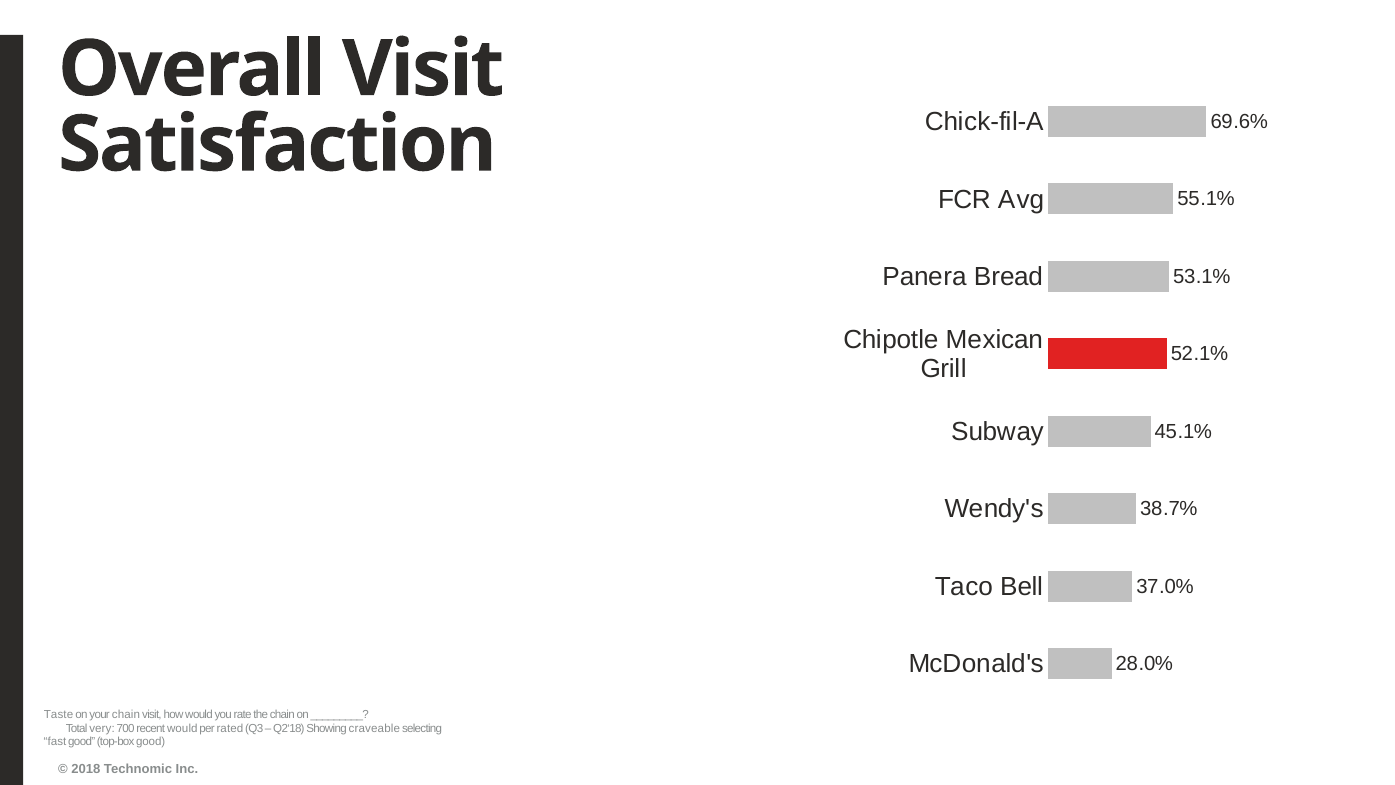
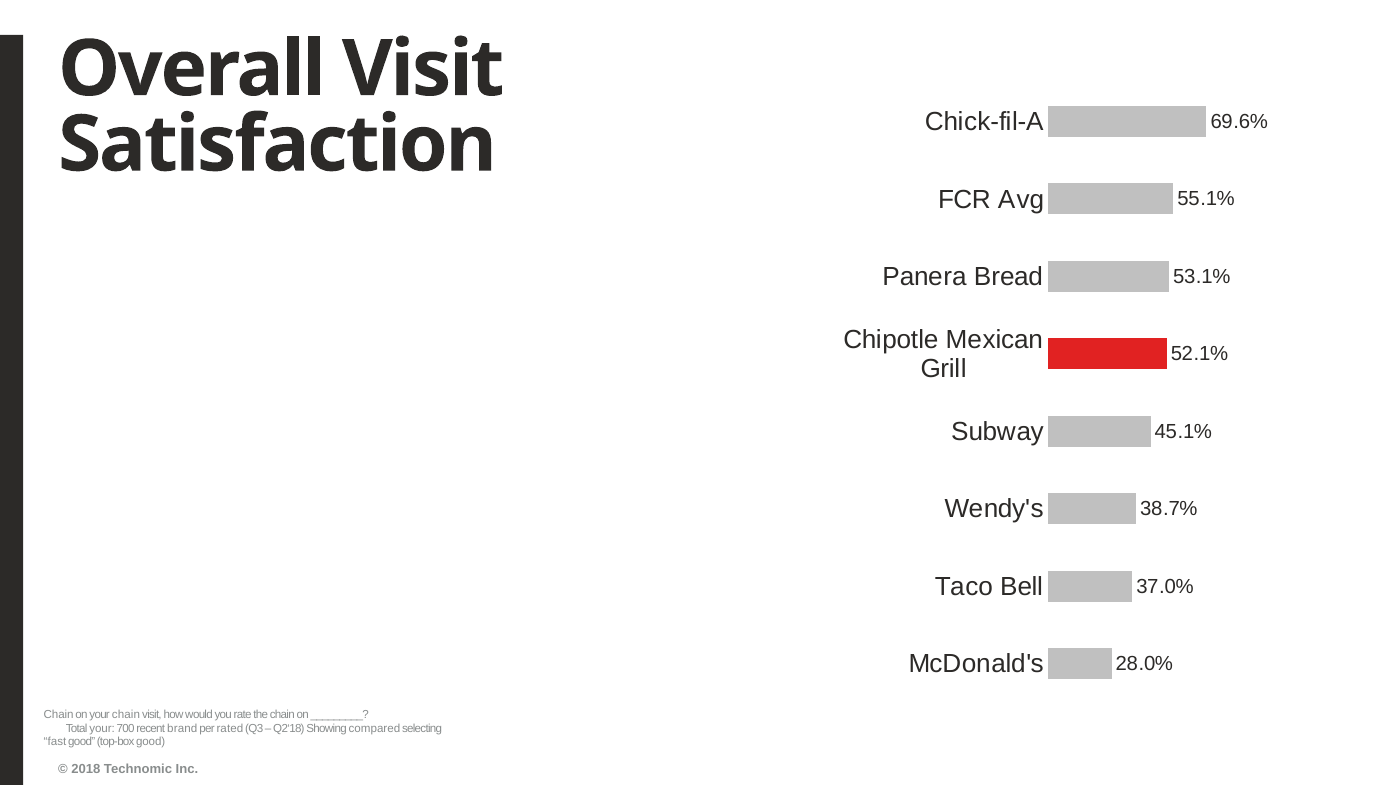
Taste at (59, 714): Taste -> Chain
Total very: very -> your
recent would: would -> brand
craveable: craveable -> compared
